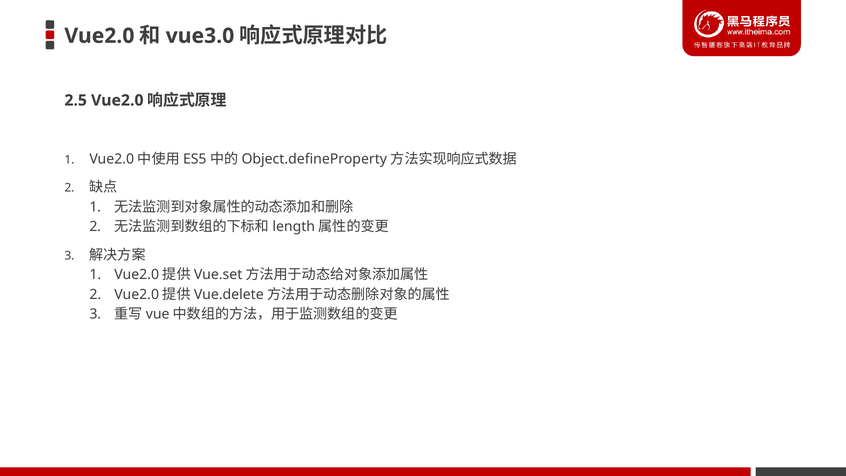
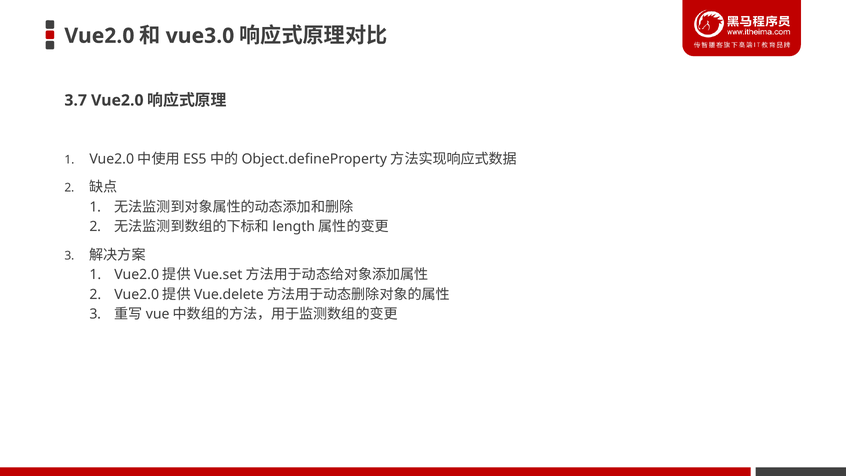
2.5: 2.5 -> 3.7
